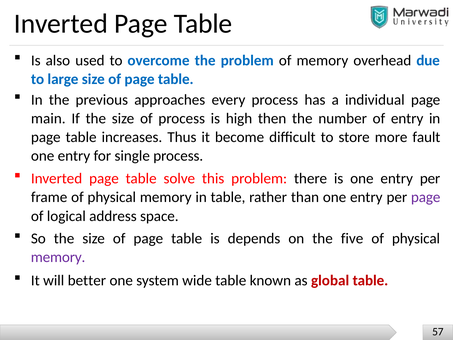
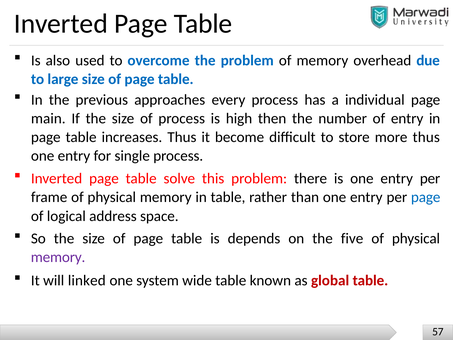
more fault: fault -> thus
page at (426, 197) colour: purple -> blue
better: better -> linked
